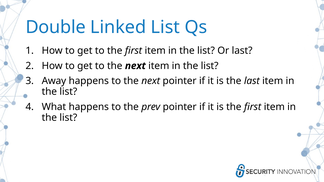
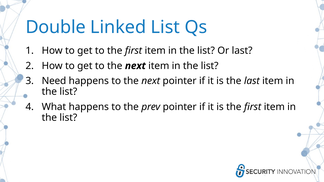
Away: Away -> Need
